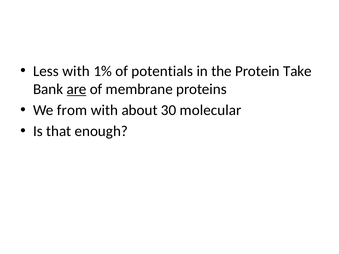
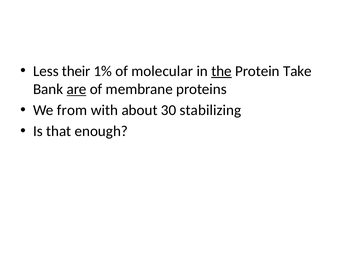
Less with: with -> their
potentials: potentials -> molecular
the underline: none -> present
molecular: molecular -> stabilizing
